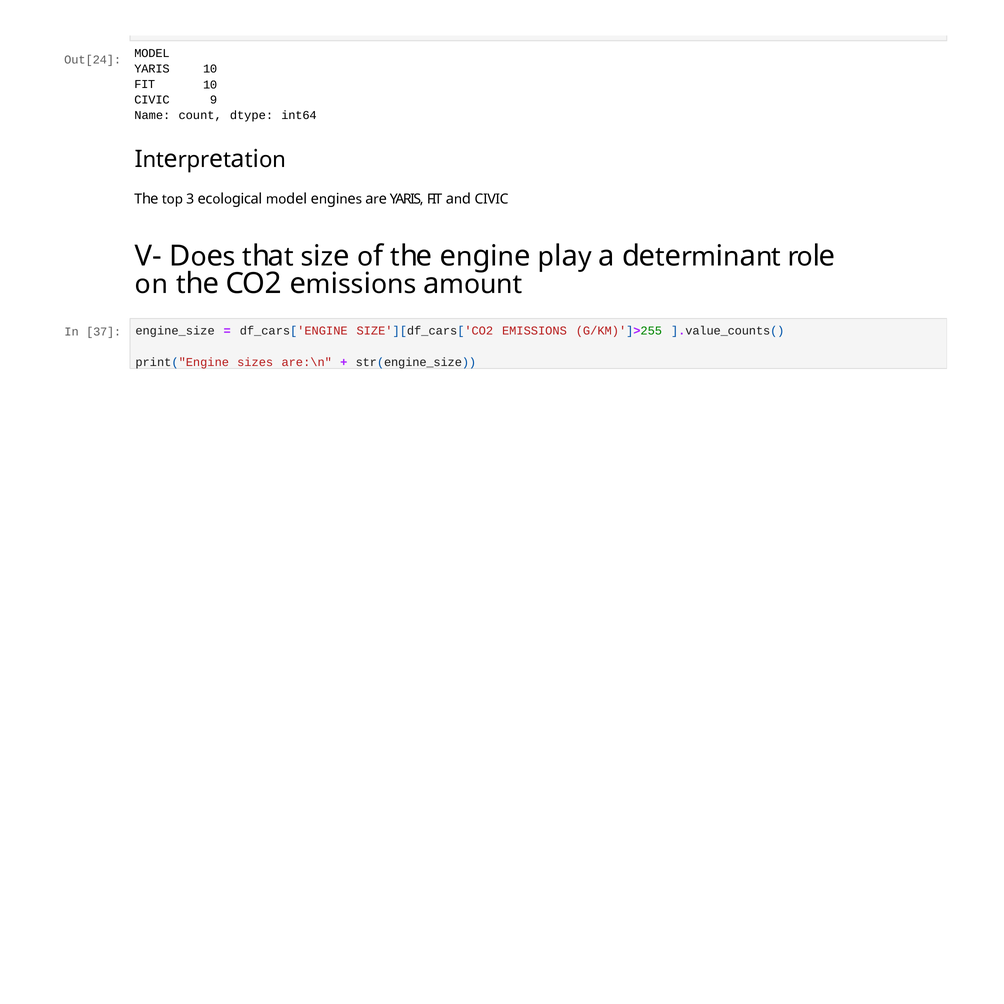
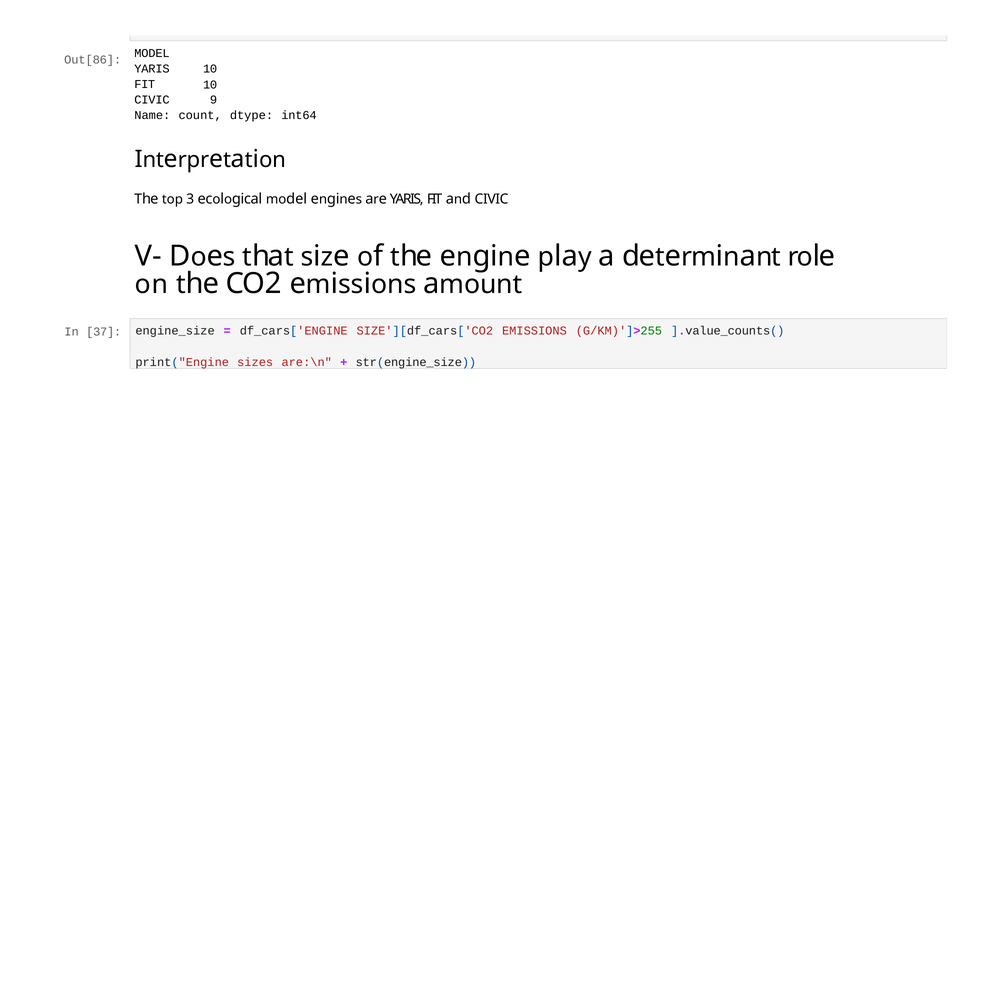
Out[24: Out[24 -> Out[86
